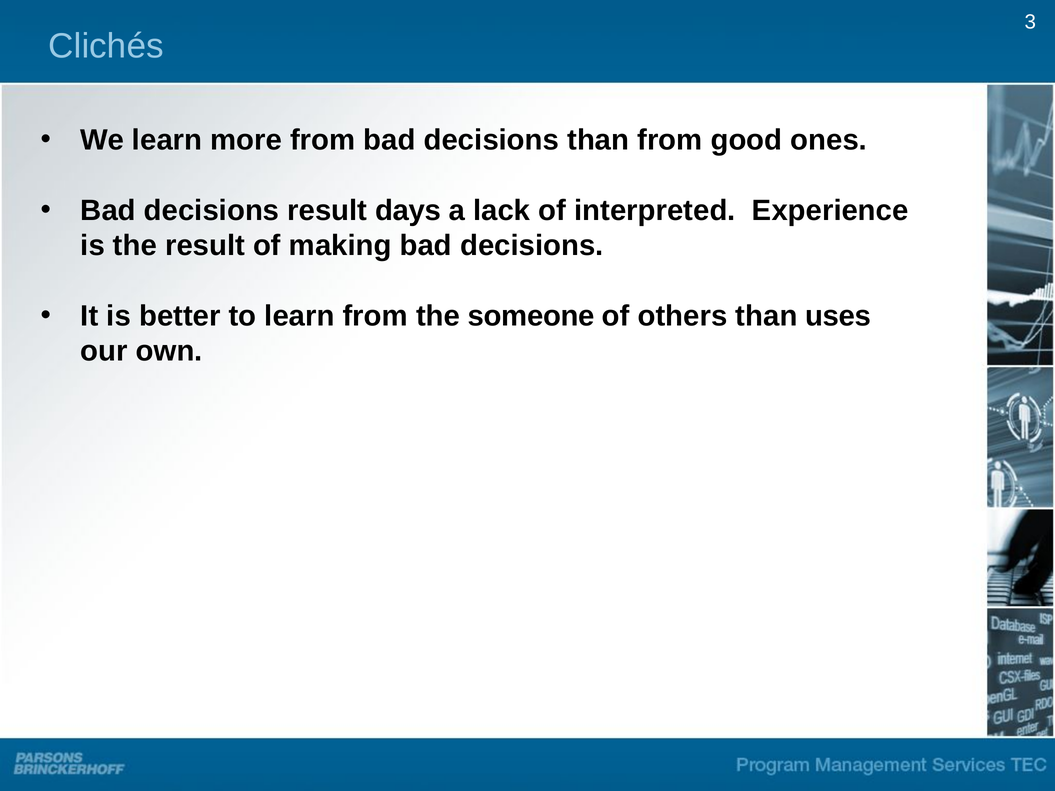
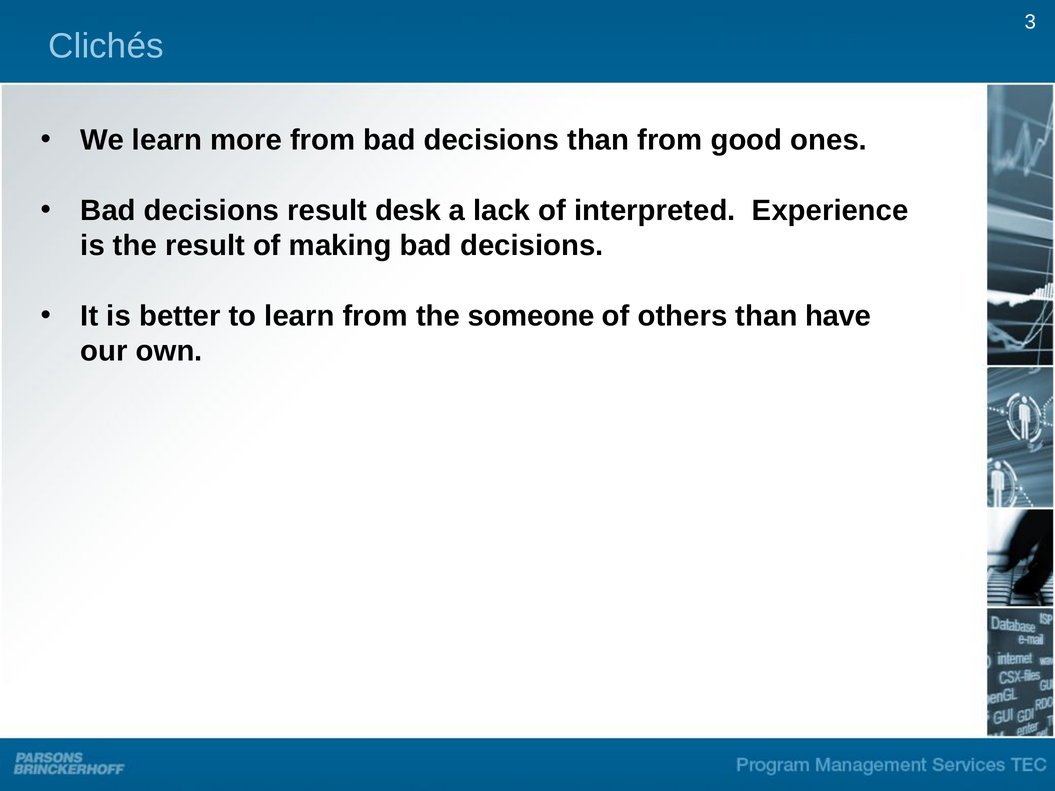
days: days -> desk
uses: uses -> have
